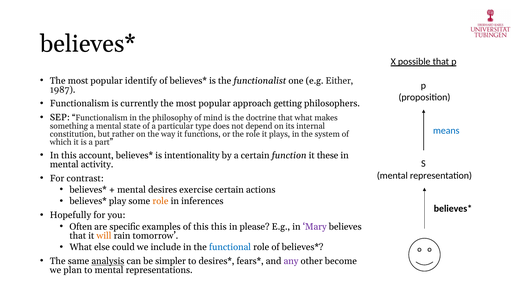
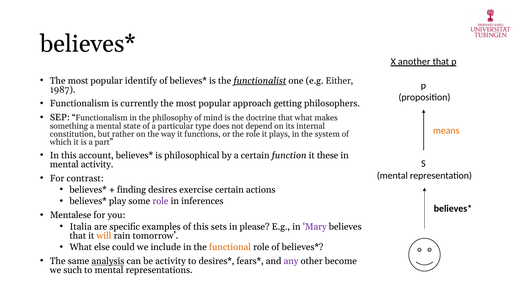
possible: possible -> another
functionalist underline: none -> present
means colour: blue -> orange
intentionality: intentionality -> philosophical
mental at (132, 190): mental -> finding
role at (160, 201) colour: orange -> purple
Hopefully: Hopefully -> Mentalese
Often: Often -> Italia
this this: this -> sets
functional colour: blue -> orange
be simpler: simpler -> activity
plan: plan -> such
